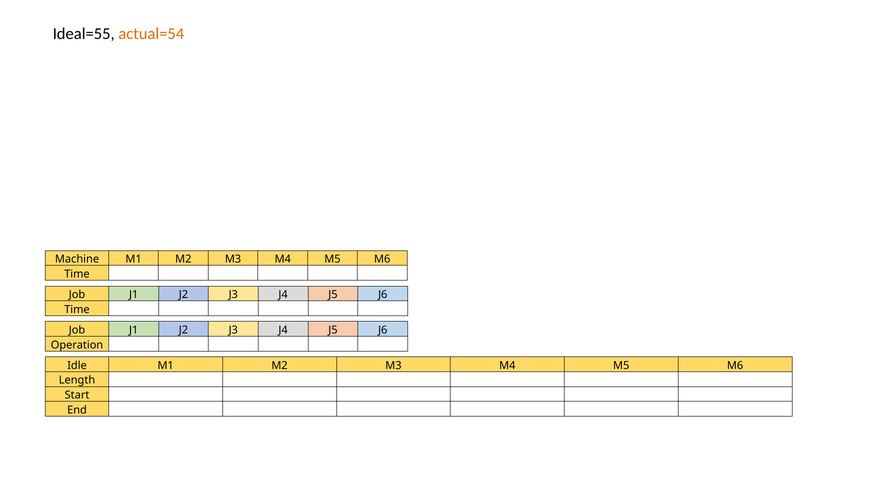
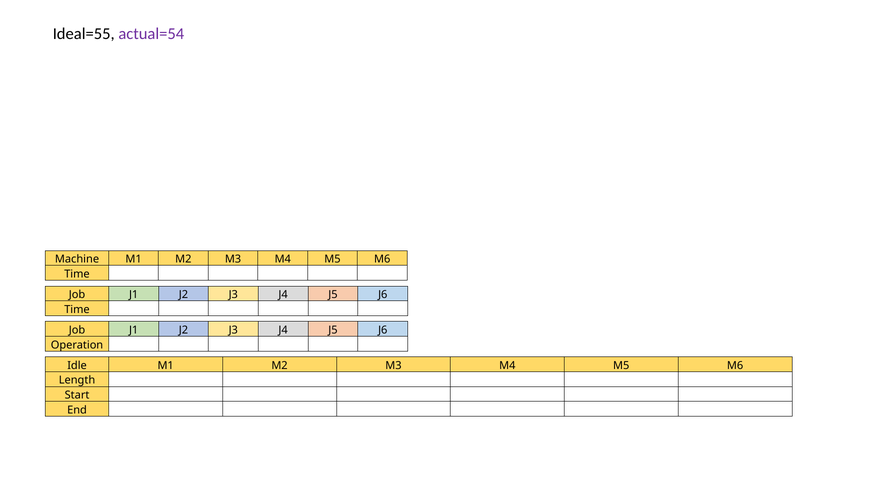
actual=54 colour: orange -> purple
